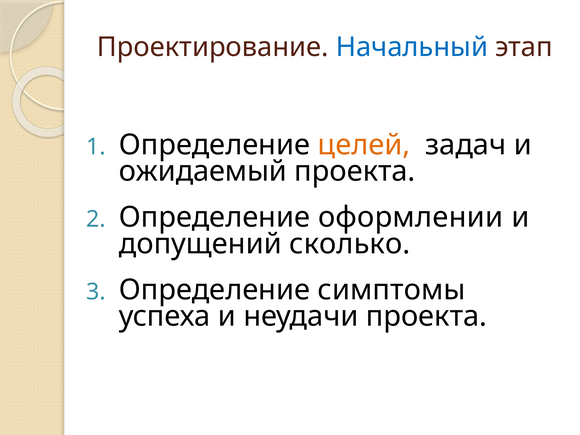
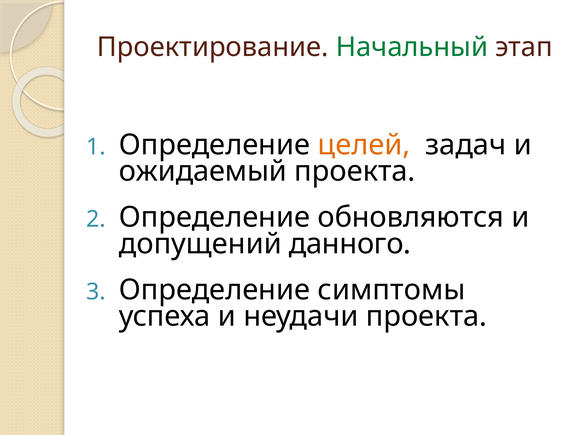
Начальный colour: blue -> green
оформлении: оформлении -> обновляются
сколько: сколько -> данного
